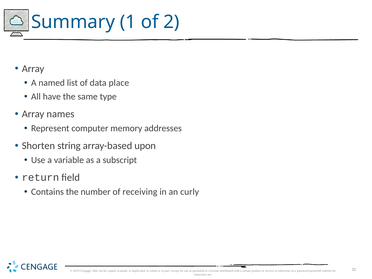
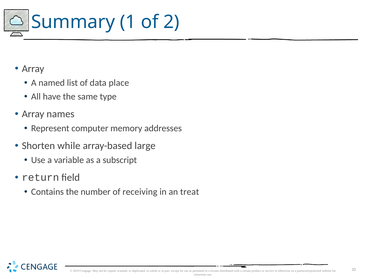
string: string -> while
upon: upon -> large
curly: curly -> treat
